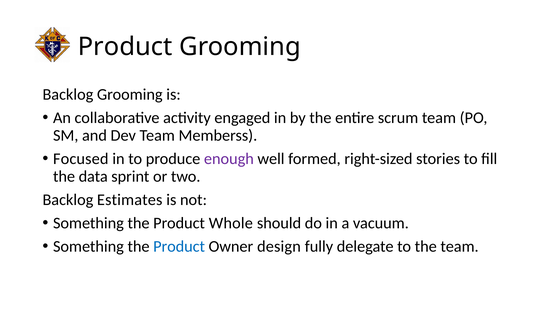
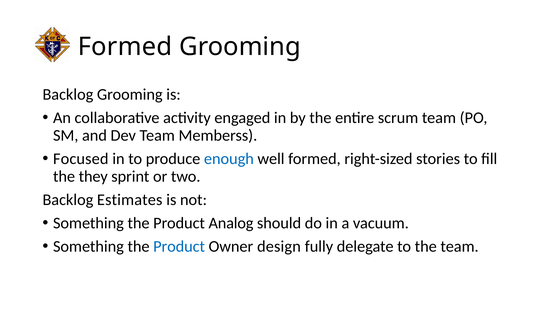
Product at (125, 47): Product -> Formed
enough colour: purple -> blue
data: data -> they
Whole: Whole -> Analog
